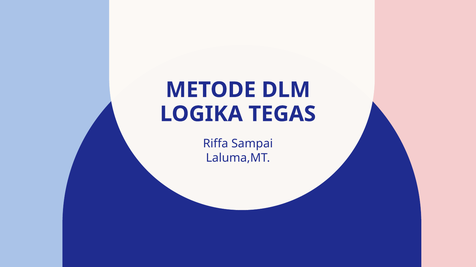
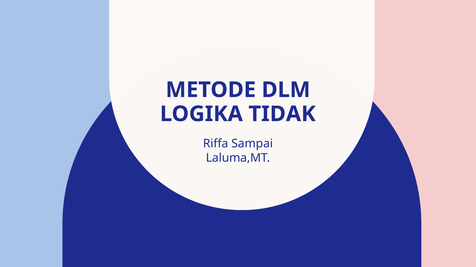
TEGAS: TEGAS -> TIDAK
